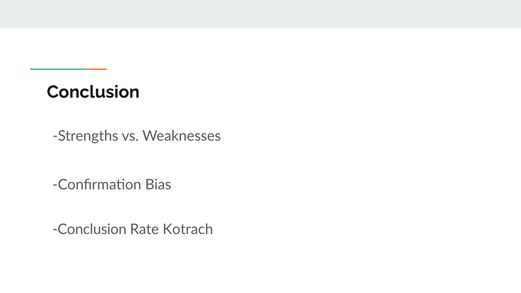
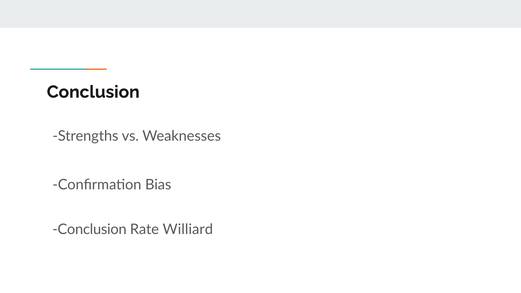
Kotrach: Kotrach -> Williard
